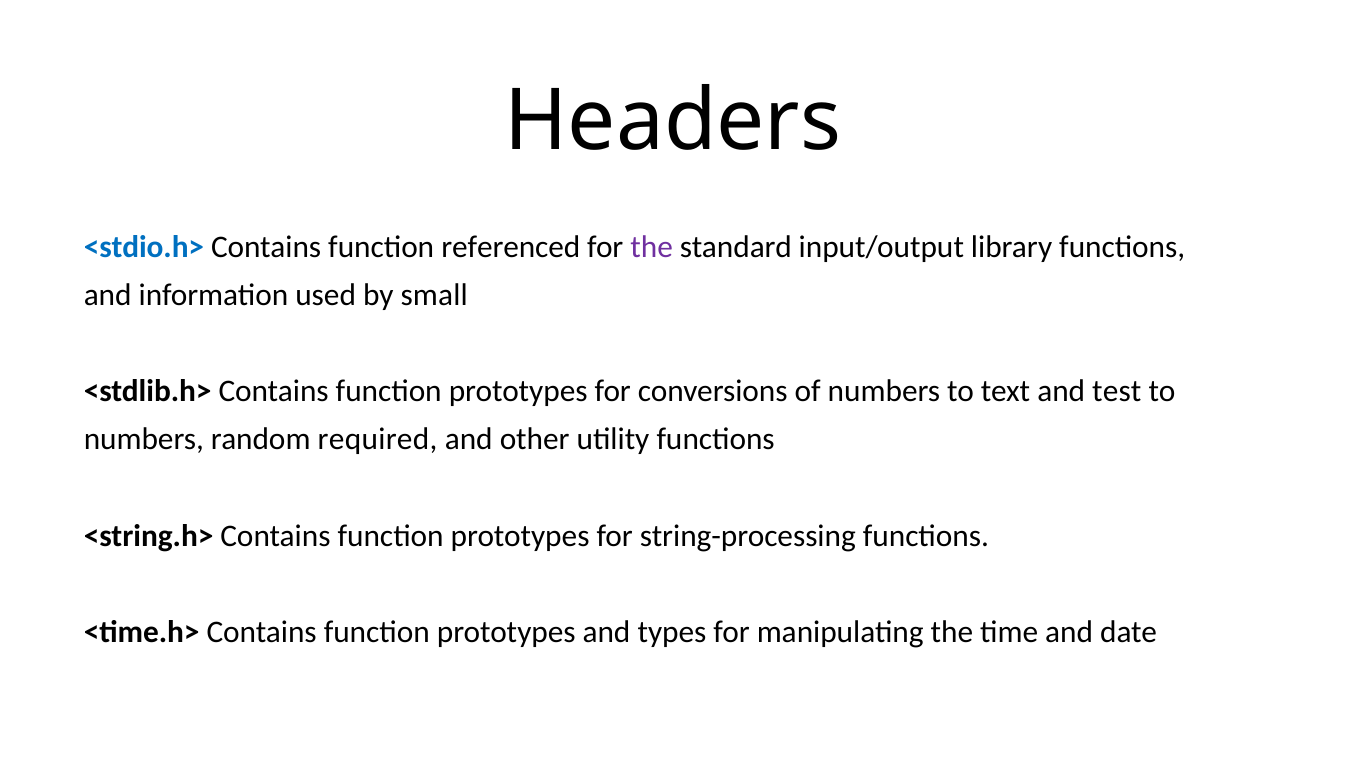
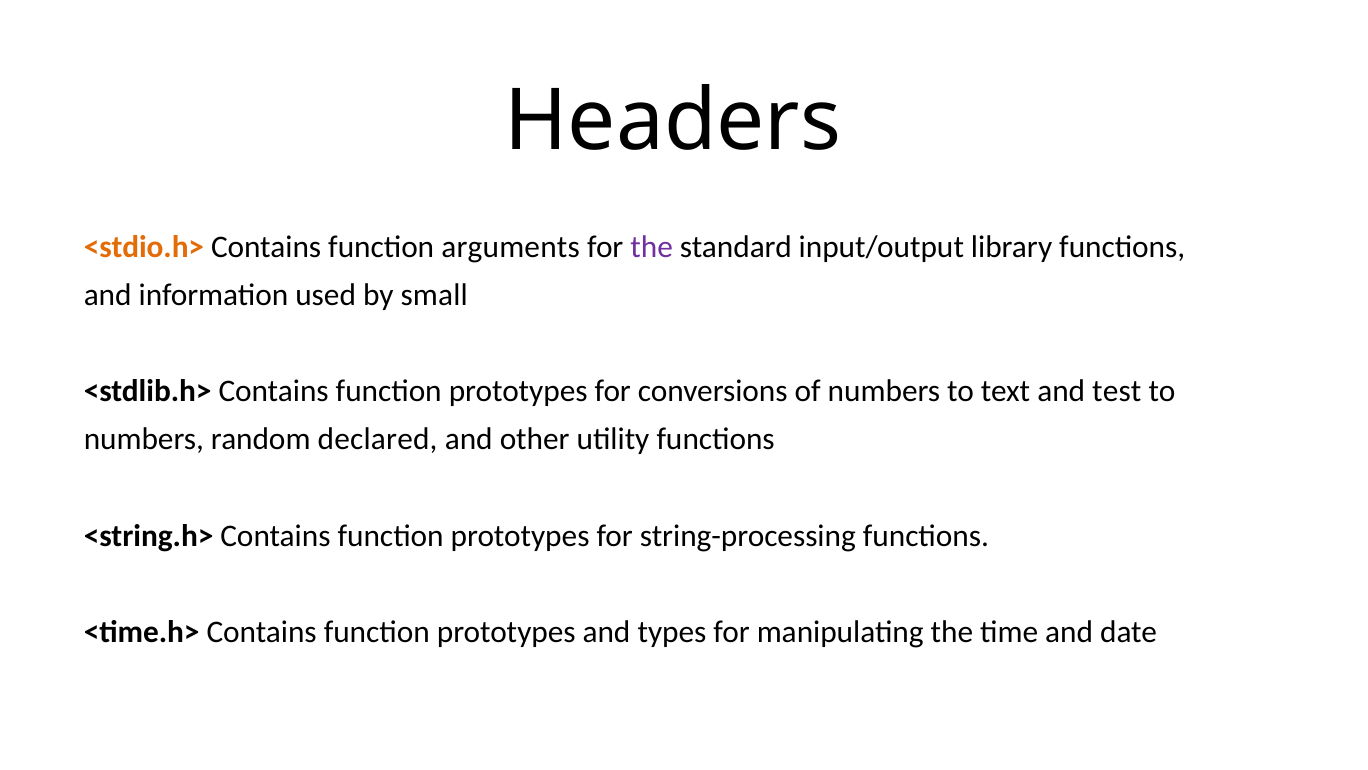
<stdio.h> colour: blue -> orange
referenced: referenced -> arguments
required: required -> declared
